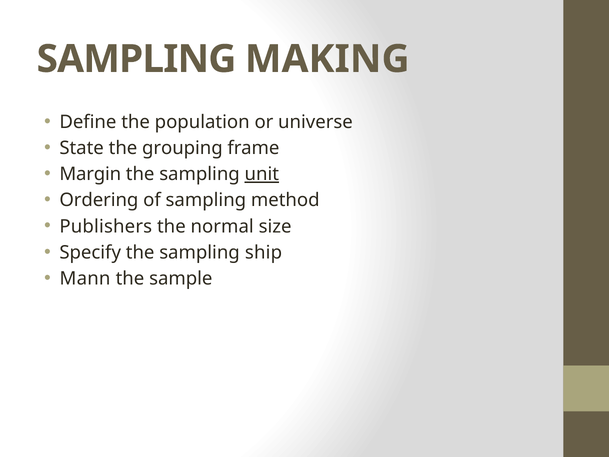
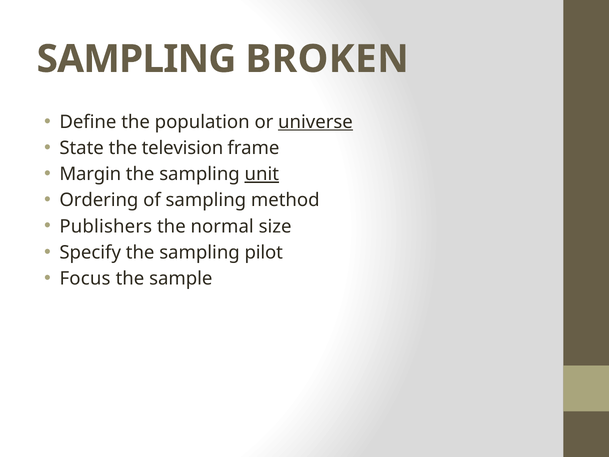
MAKING: MAKING -> BROKEN
universe underline: none -> present
grouping: grouping -> television
ship: ship -> pilot
Mann: Mann -> Focus
